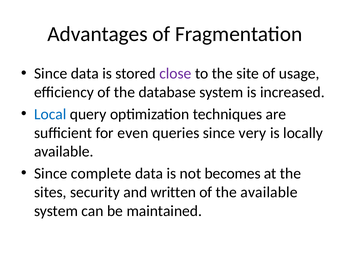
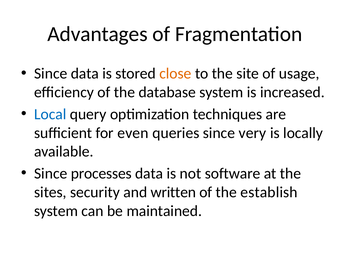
close colour: purple -> orange
complete: complete -> processes
becomes: becomes -> software
the available: available -> establish
